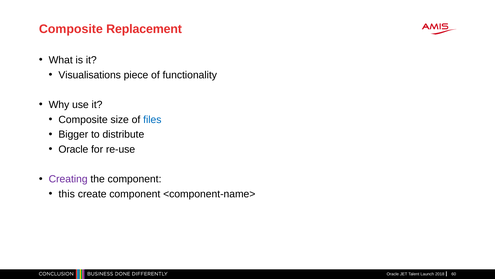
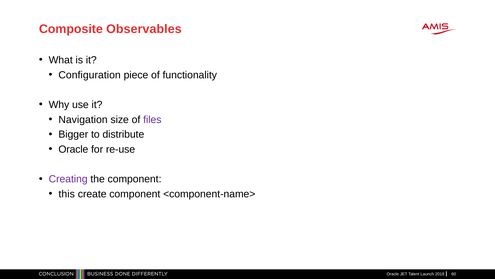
Replacement: Replacement -> Observables
Visualisations: Visualisations -> Configuration
Composite at (83, 119): Composite -> Navigation
files colour: blue -> purple
